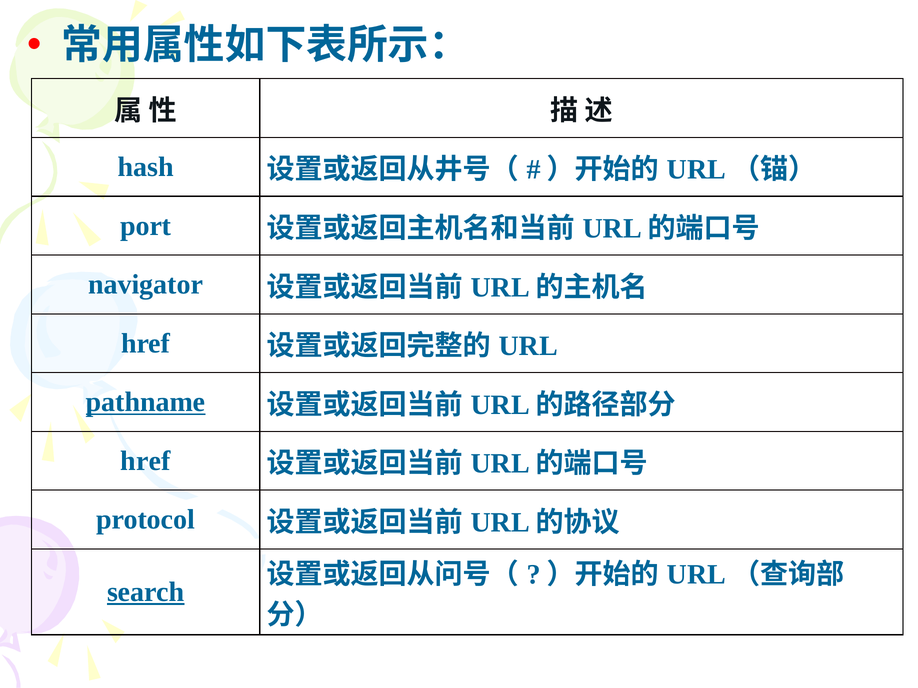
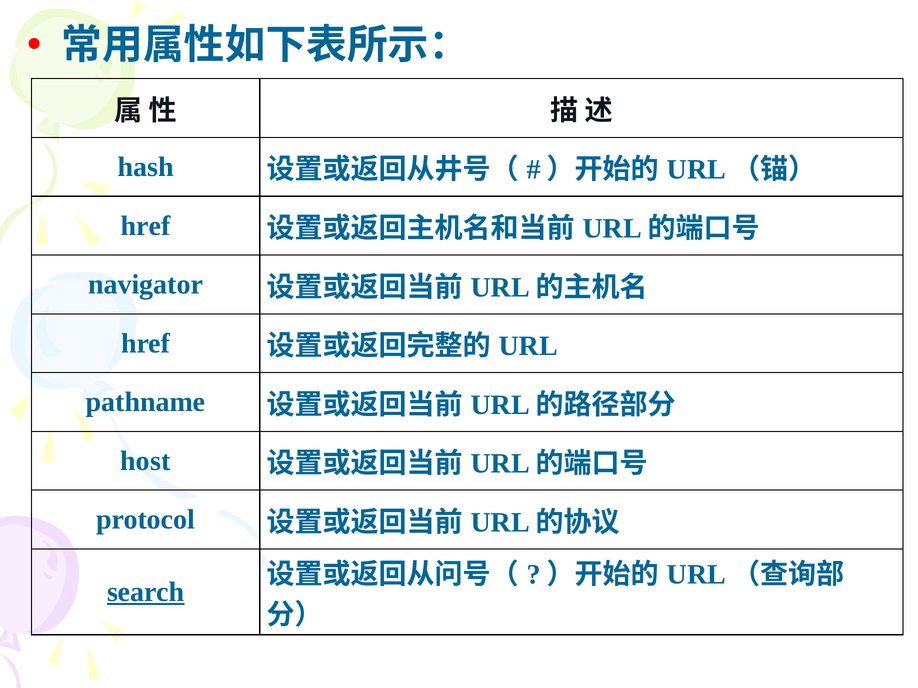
port at (146, 226): port -> href
pathname underline: present -> none
href at (145, 461): href -> host
